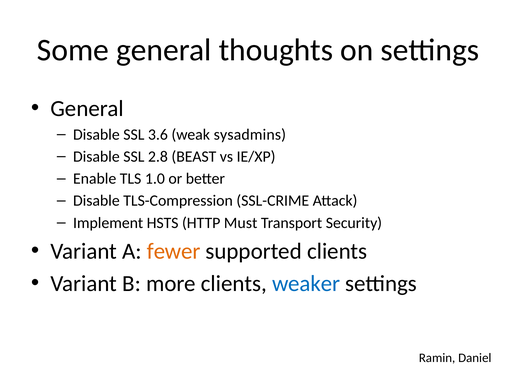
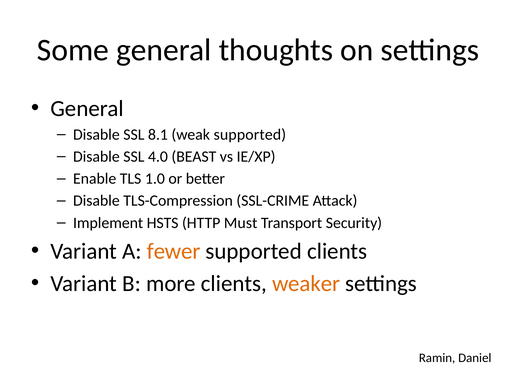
3.6: 3.6 -> 8.1
weak sysadmins: sysadmins -> supported
2.8: 2.8 -> 4.0
weaker colour: blue -> orange
